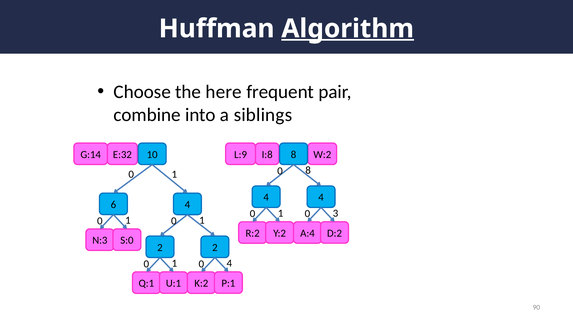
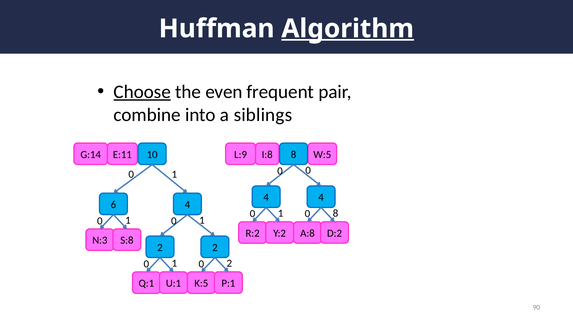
Choose underline: none -> present
here: here -> even
E:32: E:32 -> E:11
W:2: W:2 -> W:5
0 8: 8 -> 0
0 3: 3 -> 8
A:4: A:4 -> A:8
S:0: S:0 -> S:8
0 4: 4 -> 2
K:2: K:2 -> K:5
